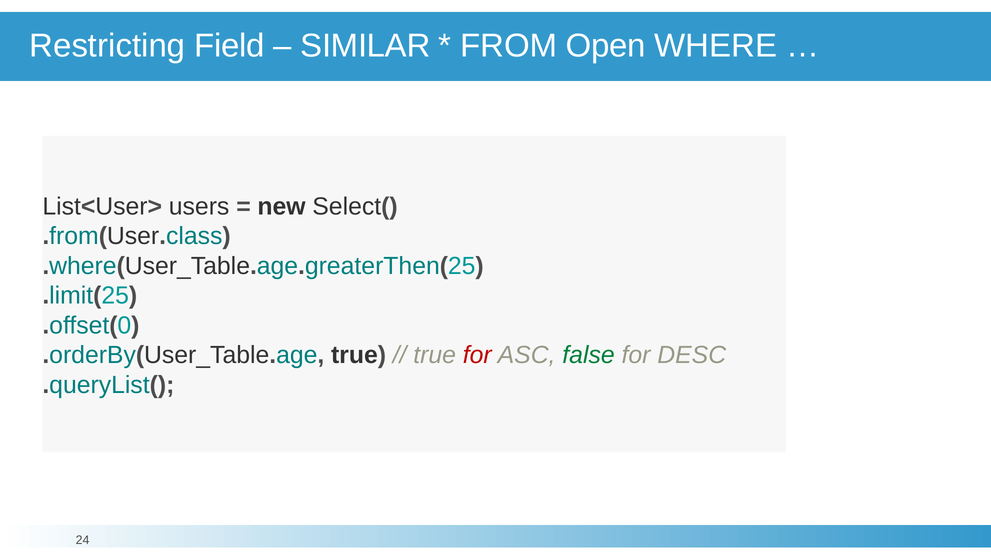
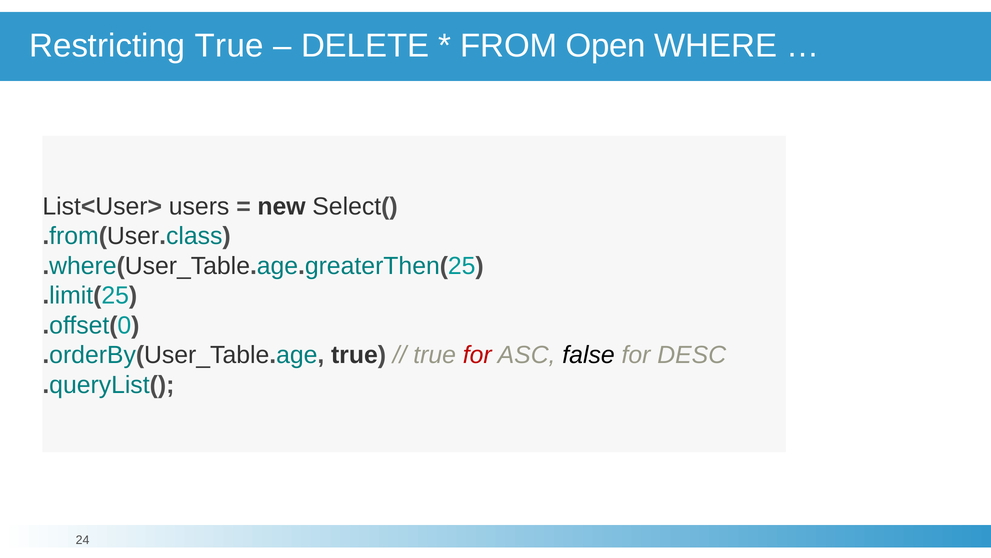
Restricting Field: Field -> True
SIMILAR: SIMILAR -> DELETE
false colour: green -> black
